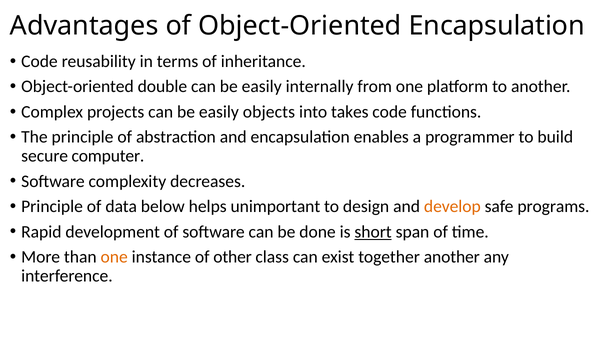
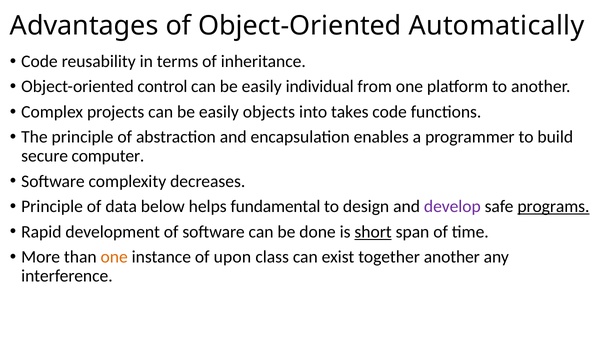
Object-Oriented Encapsulation: Encapsulation -> Automatically
double: double -> control
internally: internally -> individual
unimportant: unimportant -> fundamental
develop colour: orange -> purple
programs underline: none -> present
other: other -> upon
